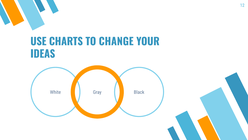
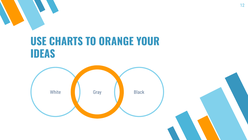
CHANGE: CHANGE -> ORANGE
